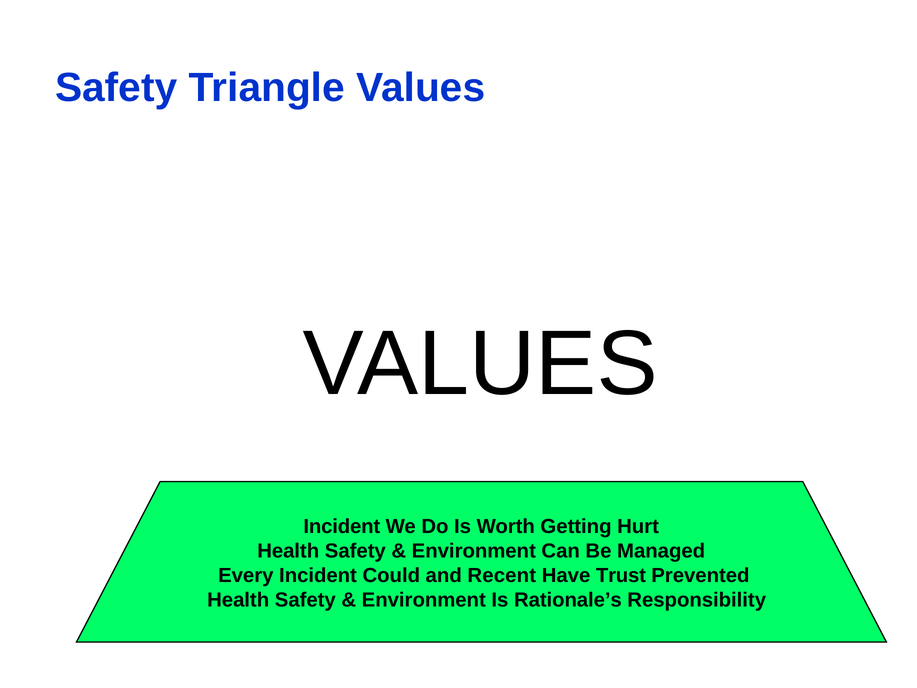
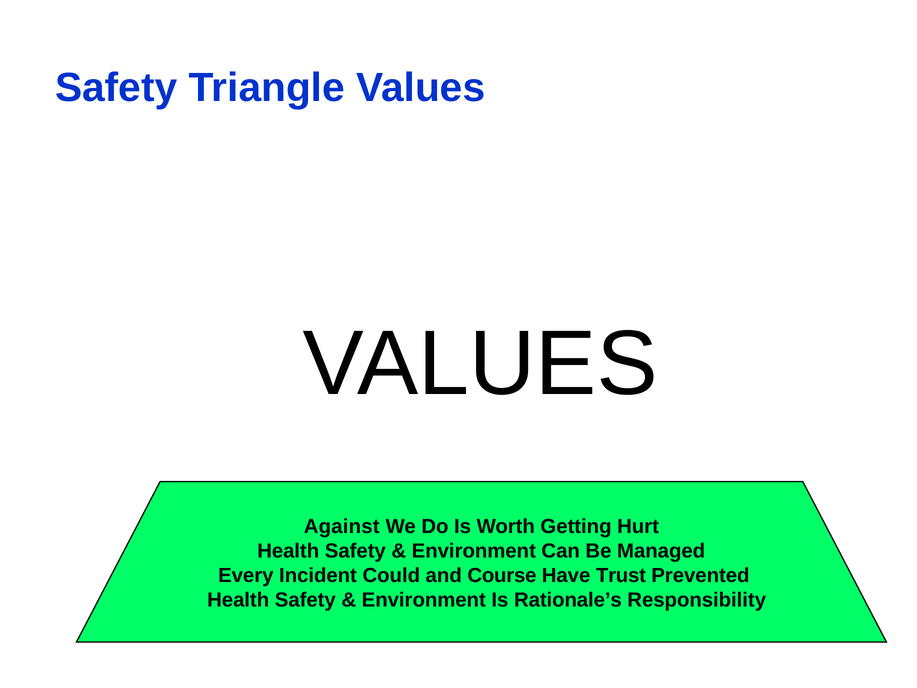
Incident at (342, 526): Incident -> Against
Recent: Recent -> Course
